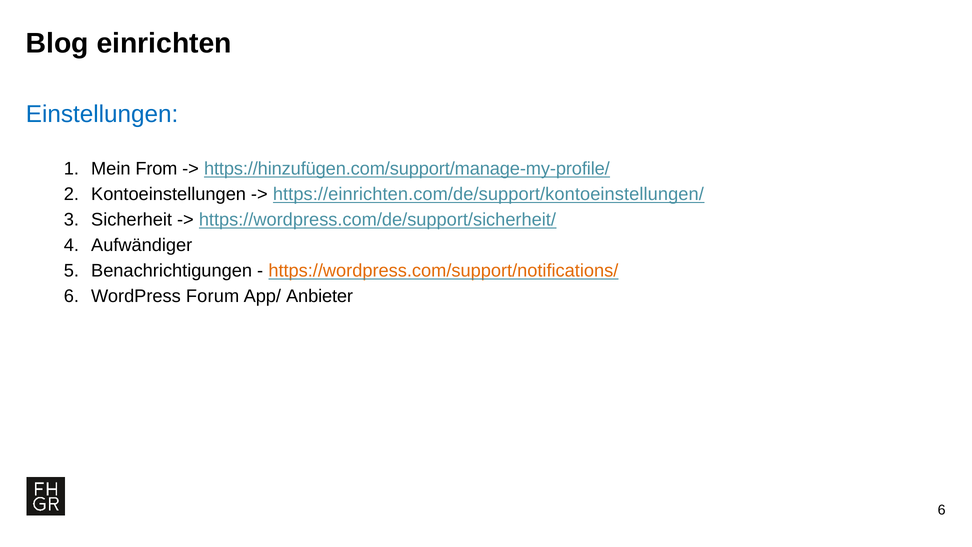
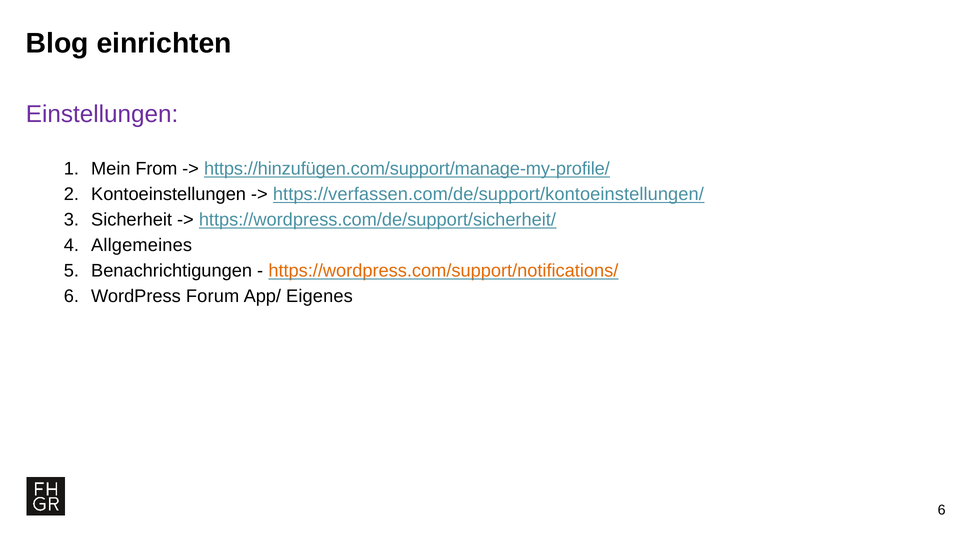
Einstellungen colour: blue -> purple
https://einrichten.com/de/support/kontoeinstellungen/: https://einrichten.com/de/support/kontoeinstellungen/ -> https://verfassen.com/de/support/kontoeinstellungen/
Aufwändiger: Aufwändiger -> Allgemeines
Anbieter: Anbieter -> Eigenes
